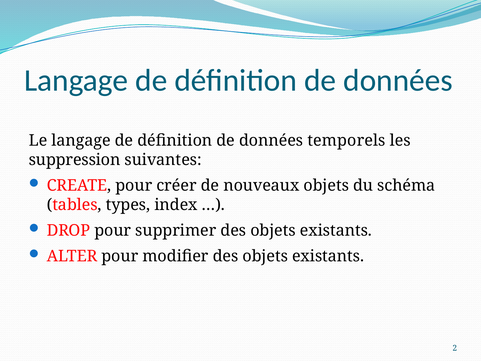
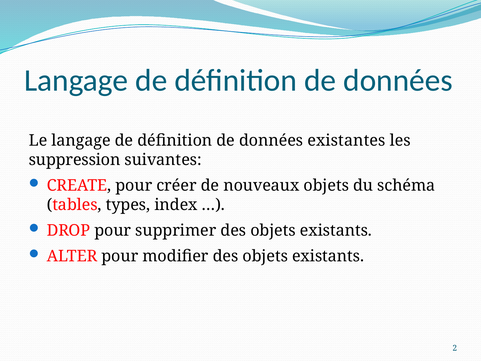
temporels: temporels -> existantes
